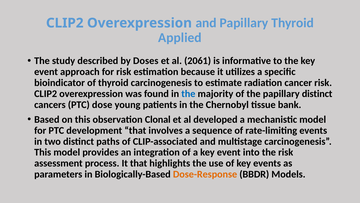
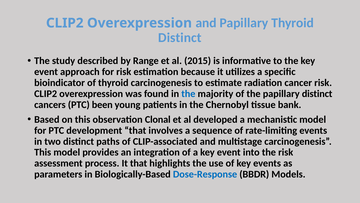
Applied at (180, 38): Applied -> Distinct
Doses: Doses -> Range
2061: 2061 -> 2015
dose: dose -> been
Dose-Response colour: orange -> blue
